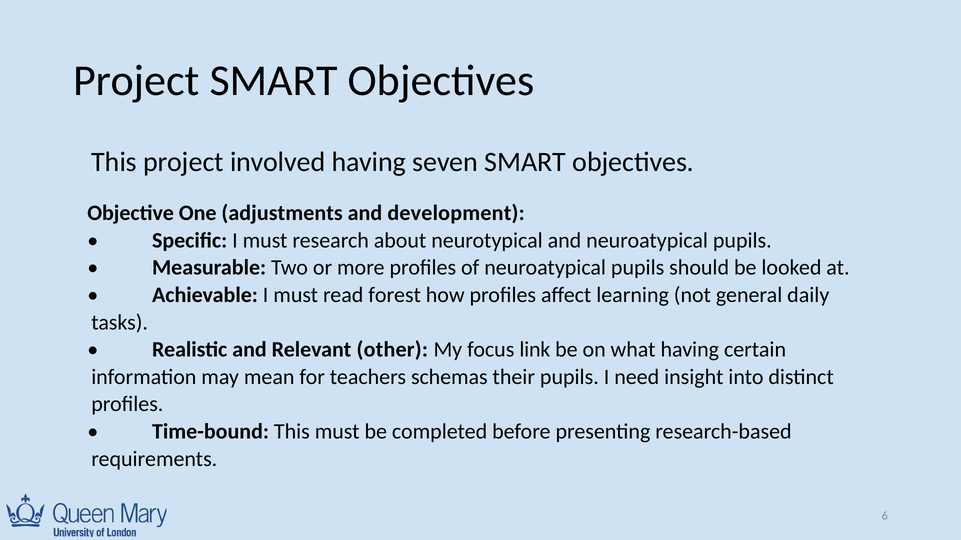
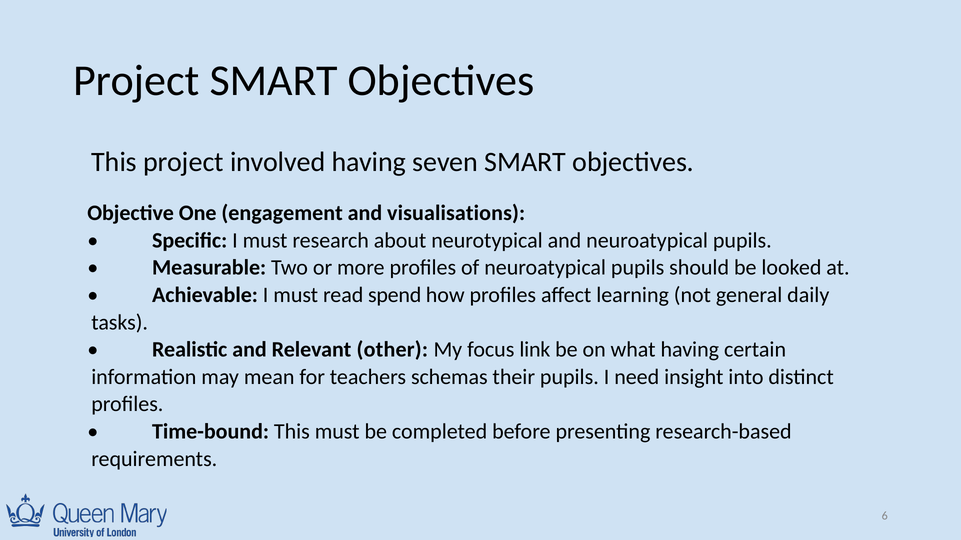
adjustments: adjustments -> engagement
development: development -> visualisations
forest: forest -> spend
